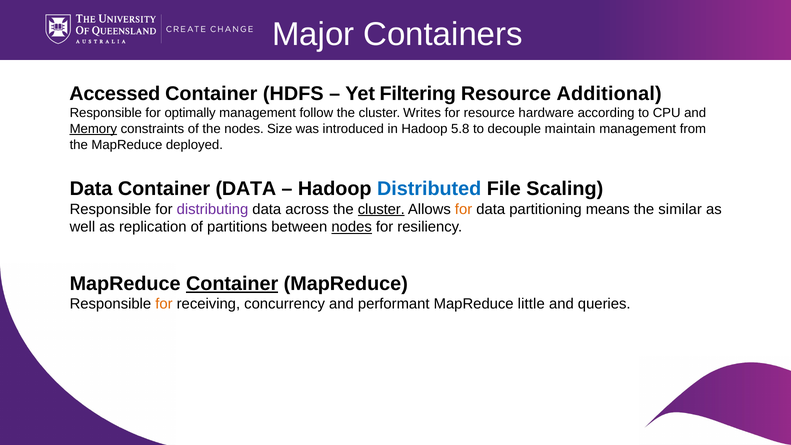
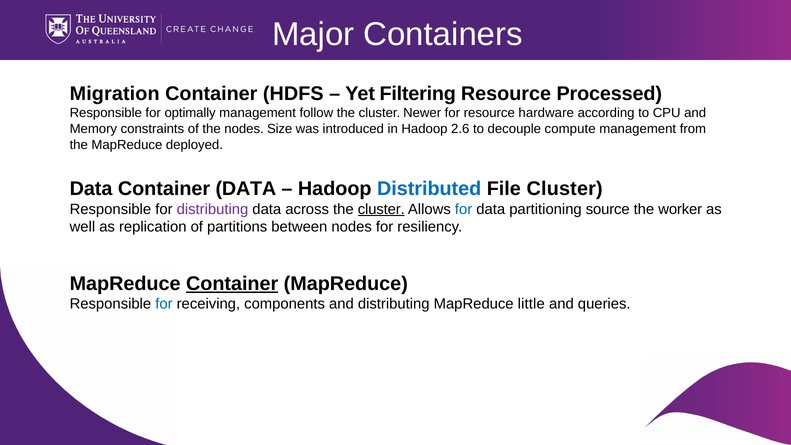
Accessed: Accessed -> Migration
Additional: Additional -> Processed
Writes: Writes -> Newer
Memory underline: present -> none
5.8: 5.8 -> 2.6
maintain: maintain -> compute
File Scaling: Scaling -> Cluster
for at (464, 209) colour: orange -> blue
means: means -> source
similar: similar -> worker
nodes at (352, 227) underline: present -> none
for at (164, 304) colour: orange -> blue
concurrency: concurrency -> components
and performant: performant -> distributing
